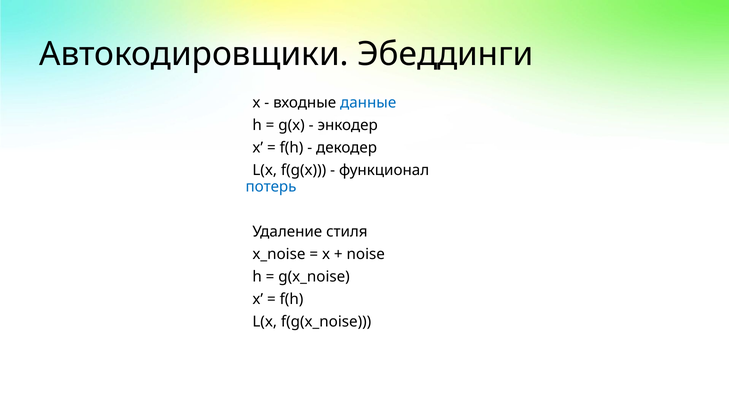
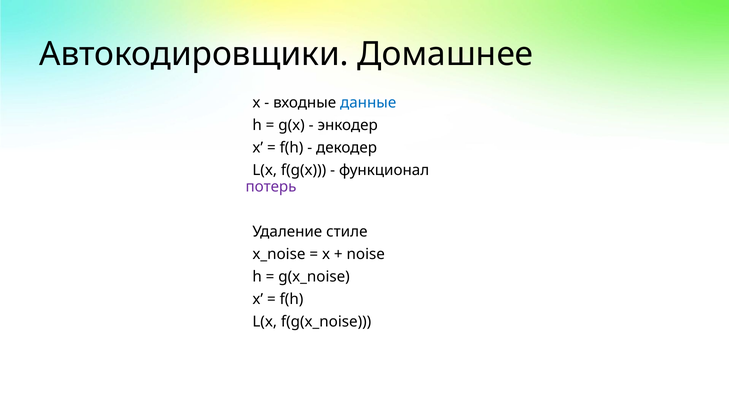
Эбеддинги: Эбеддинги -> Домашнее
потерь colour: blue -> purple
стиля: стиля -> стиле
